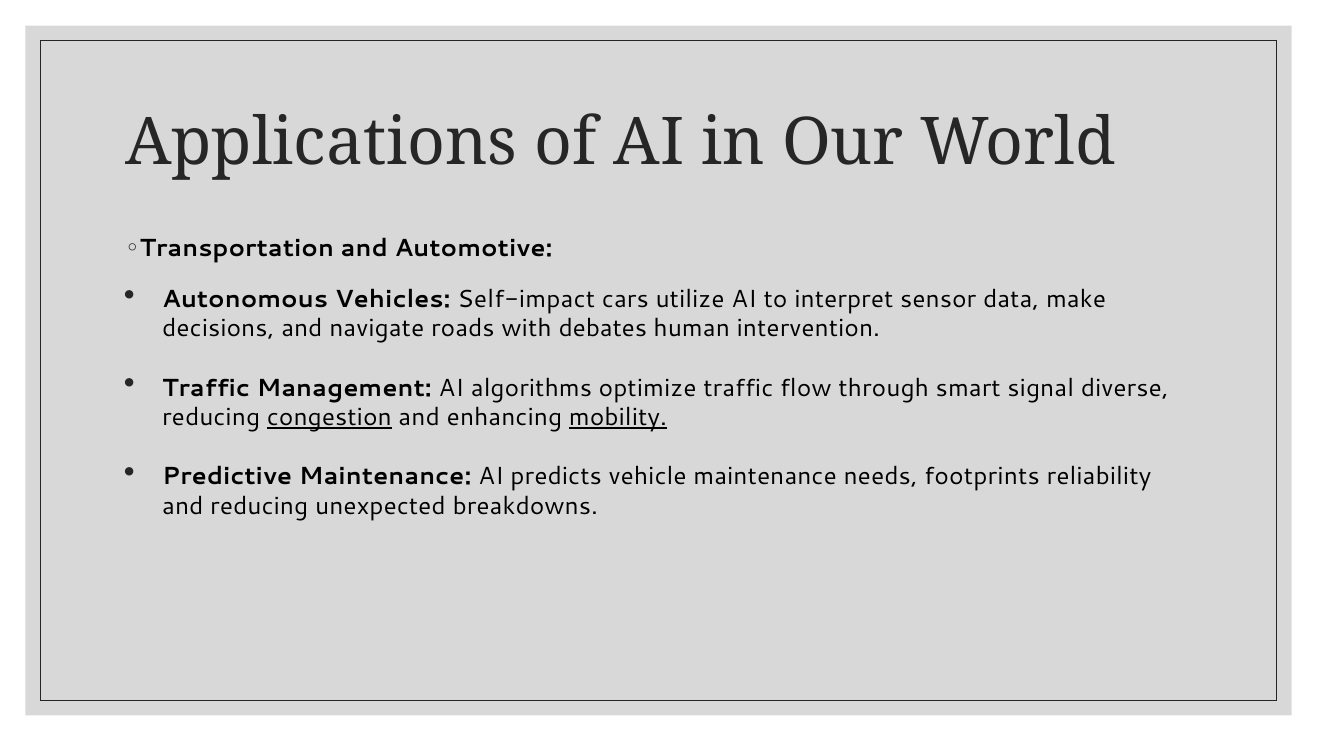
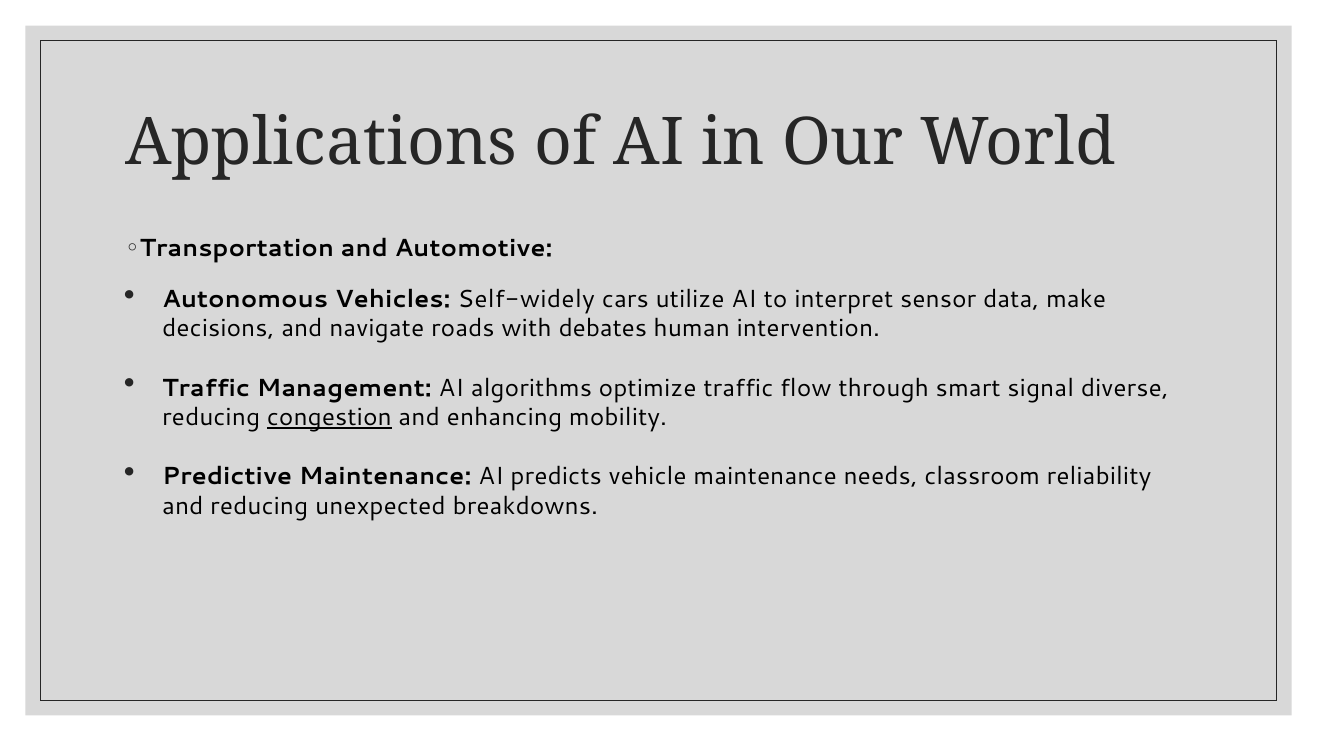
Self-impact: Self-impact -> Self-widely
mobility underline: present -> none
footprints: footprints -> classroom
